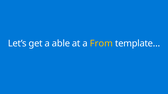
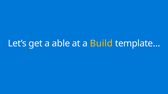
From: From -> Build
